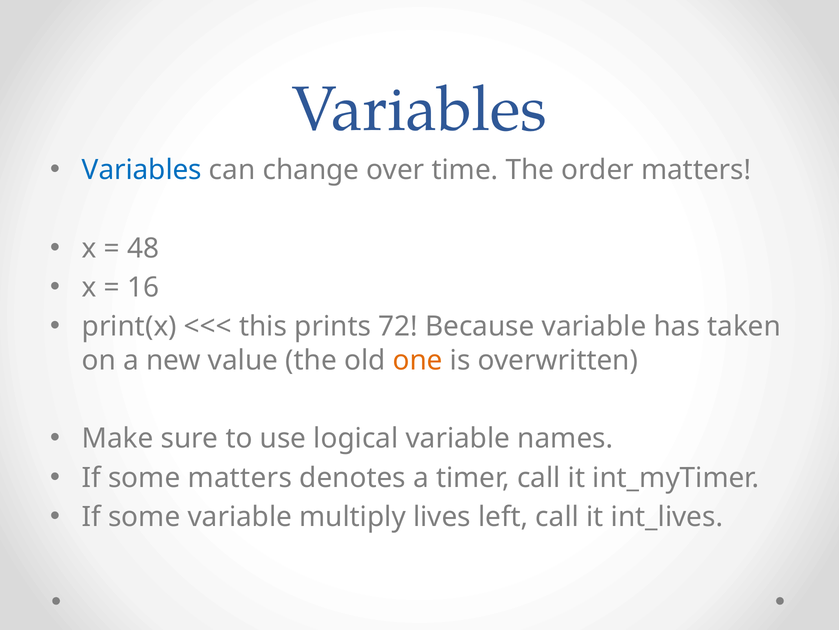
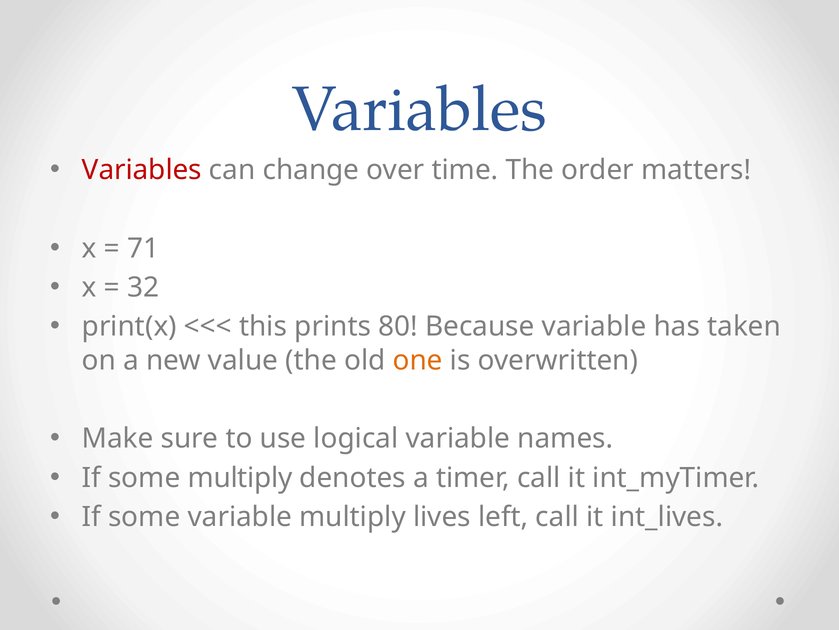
Variables at (142, 170) colour: blue -> red
48: 48 -> 71
16: 16 -> 32
72: 72 -> 80
some matters: matters -> multiply
